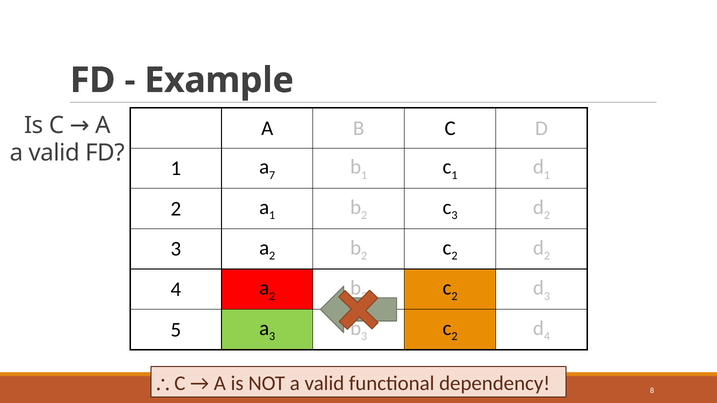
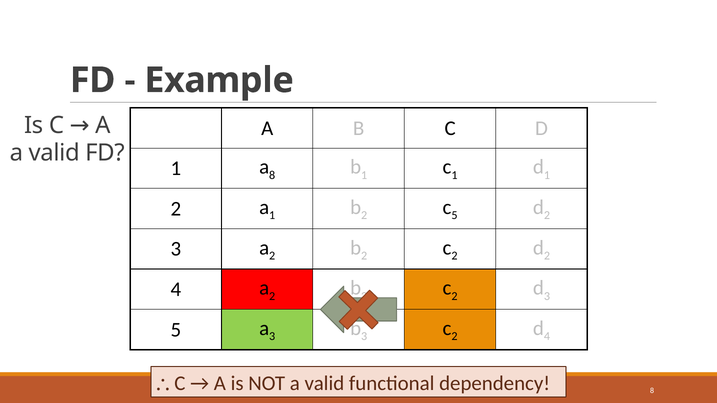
a 7: 7 -> 8
c 3: 3 -> 5
